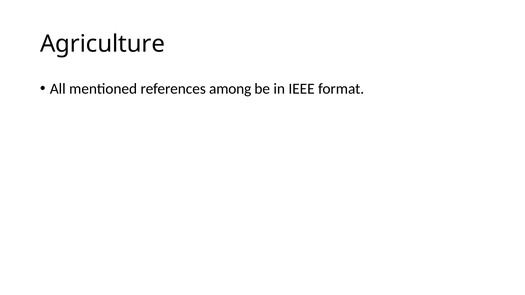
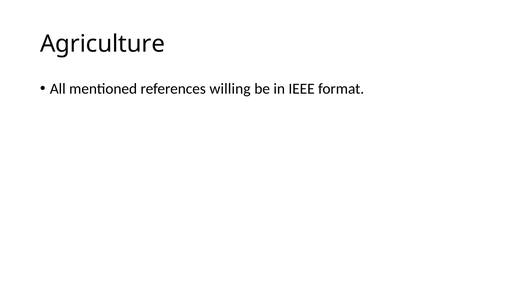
among: among -> willing
